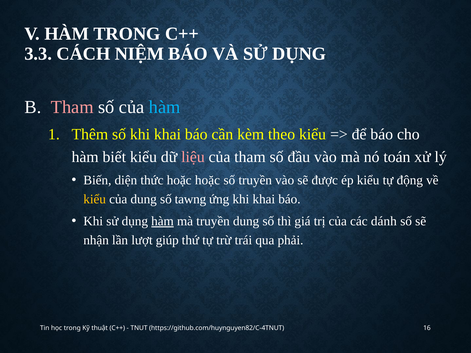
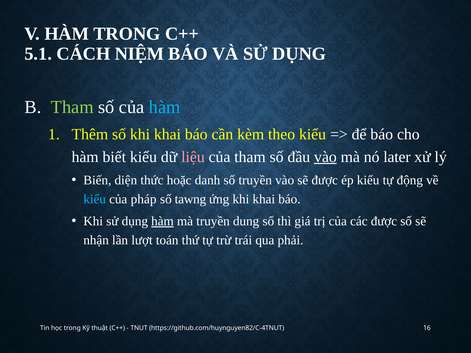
3.3: 3.3 -> 5.1
Tham at (72, 107) colour: pink -> light green
vào at (325, 157) underline: none -> present
toán: toán -> later
hoặc hoặc: hoặc -> danh
kiểu at (95, 199) colour: yellow -> light blue
của dung: dung -> pháp
các dánh: dánh -> được
giúp: giúp -> toán
